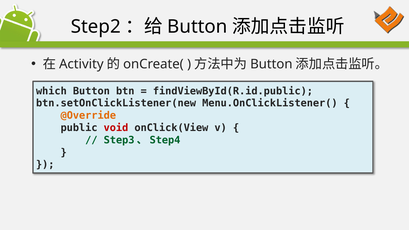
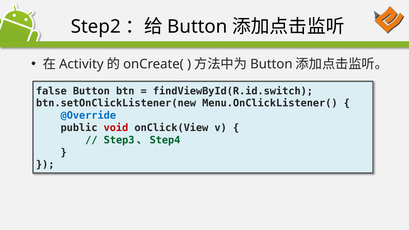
which: which -> false
findViewById(R.id.public: findViewById(R.id.public -> findViewById(R.id.switch
@Override colour: orange -> blue
